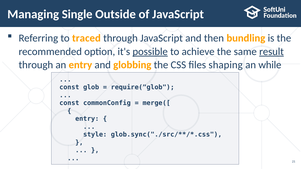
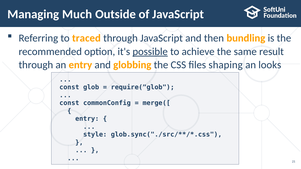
Single: Single -> Much
result underline: present -> none
while: while -> looks
